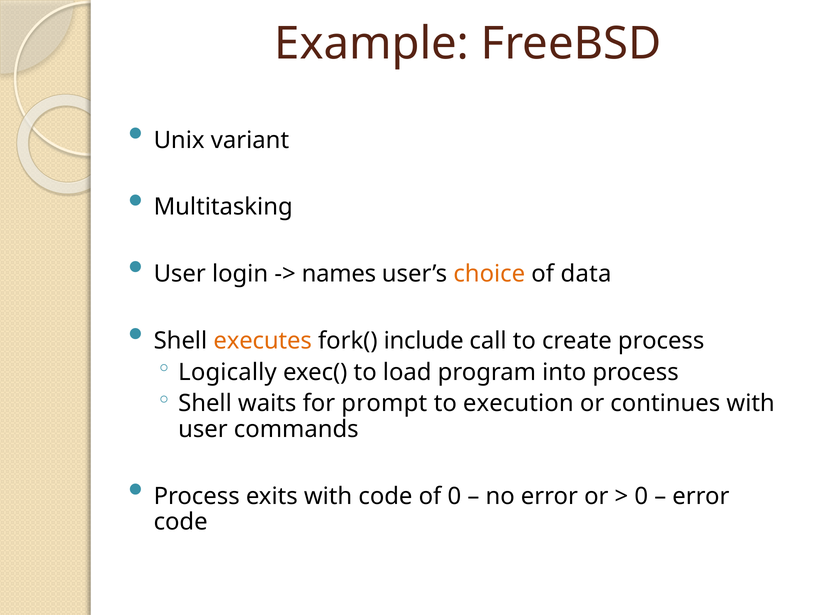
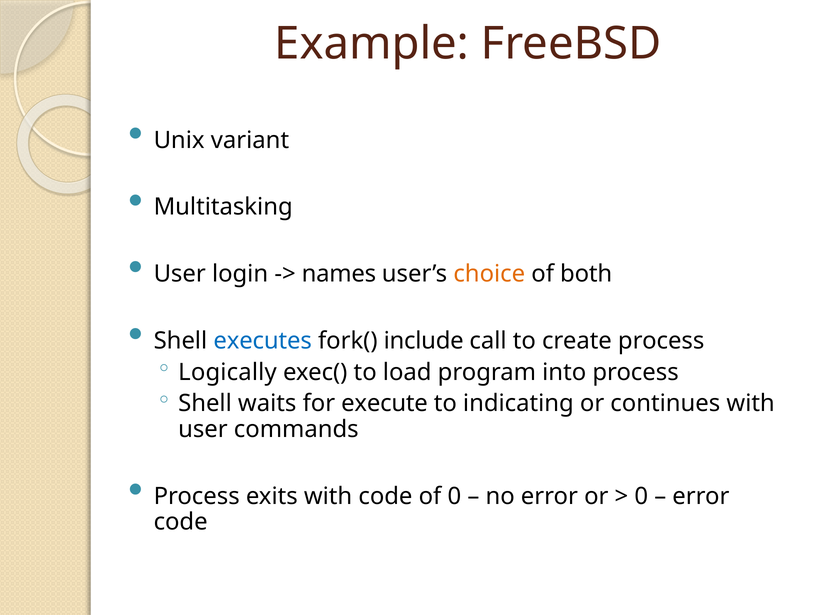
data: data -> both
executes colour: orange -> blue
prompt: prompt -> execute
execution: execution -> indicating
